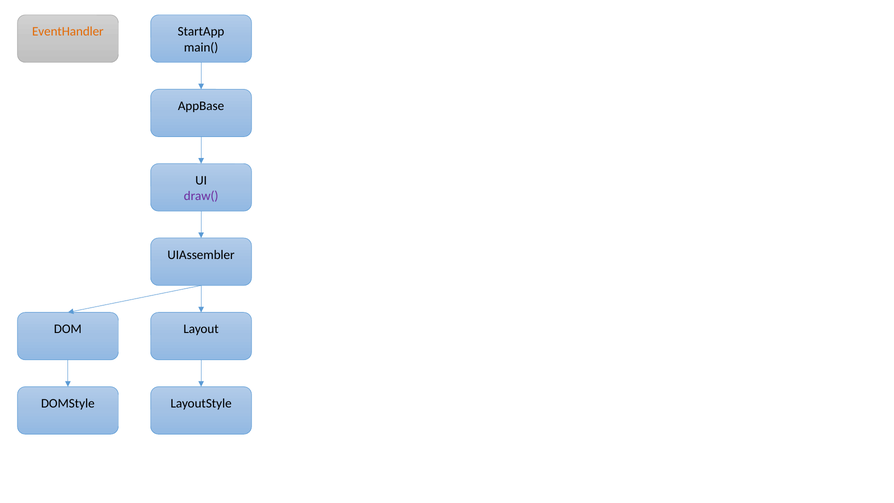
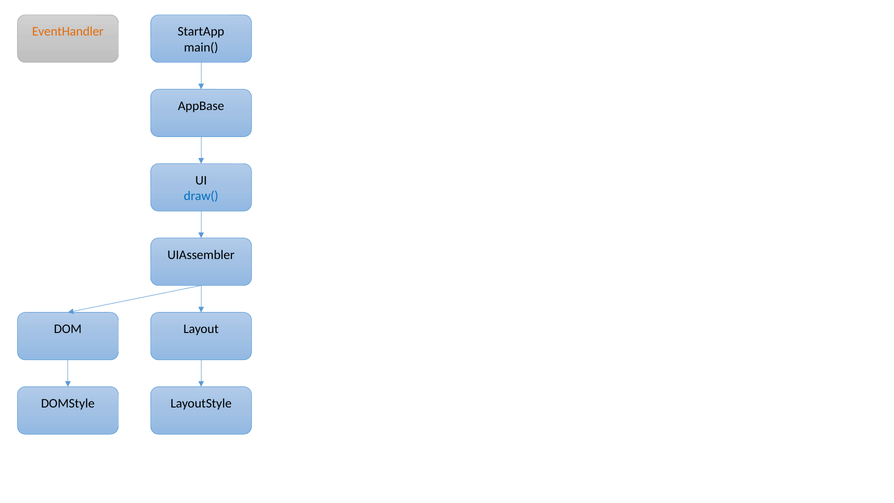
draw( colour: purple -> blue
